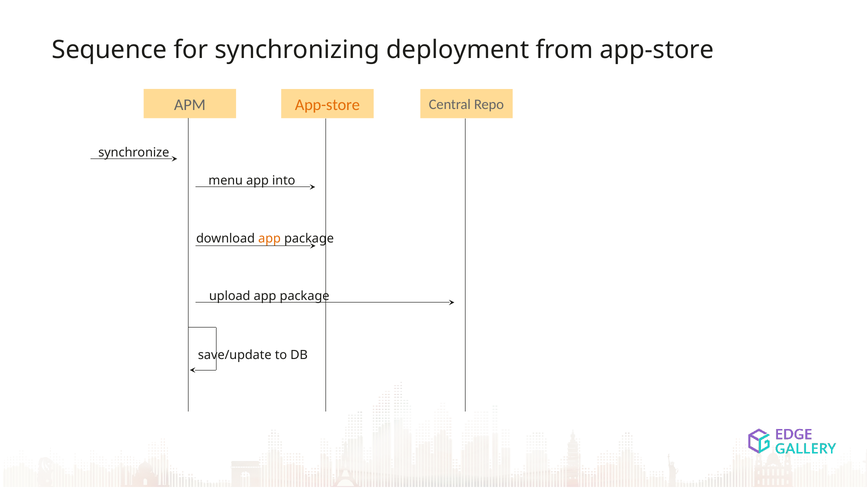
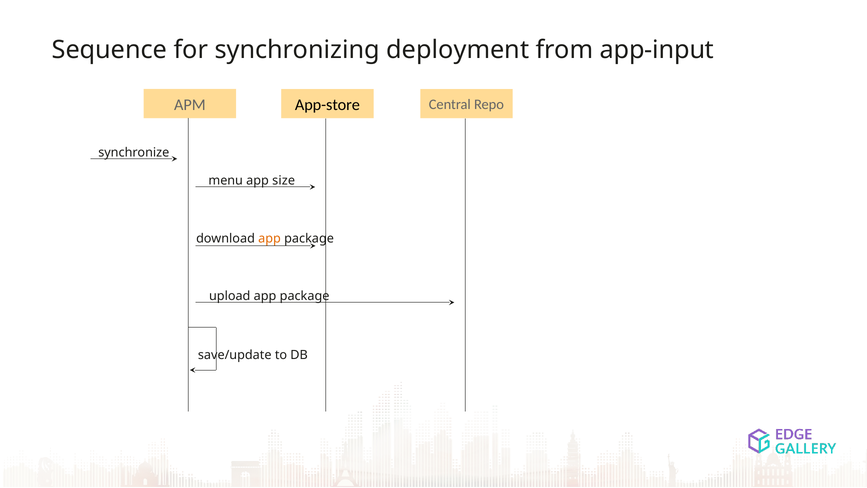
from app-store: app-store -> app-input
App-store at (327, 105) colour: orange -> black
into: into -> size
